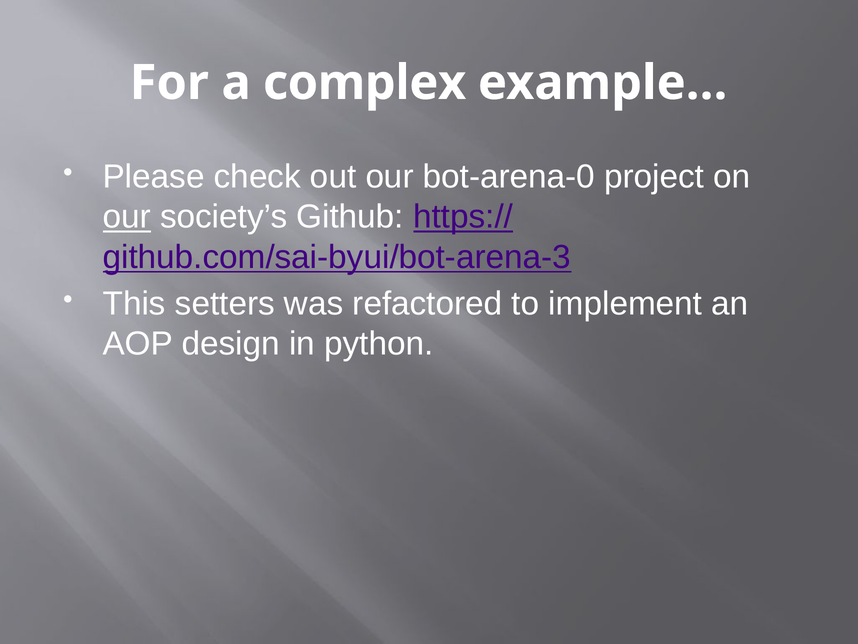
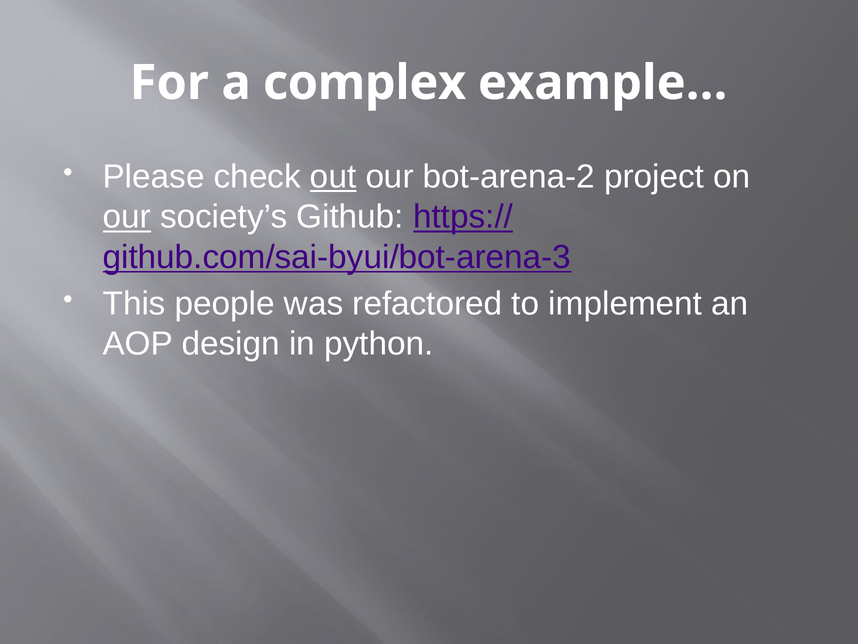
out underline: none -> present
bot-arena-0: bot-arena-0 -> bot-arena-2
setters: setters -> people
